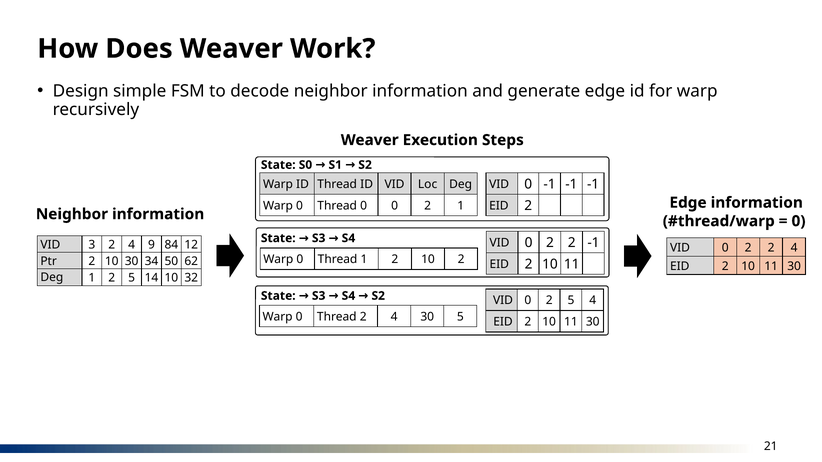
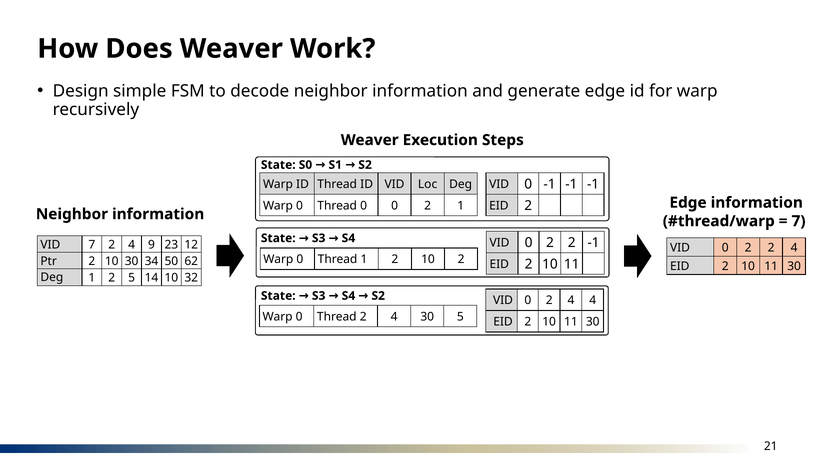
0 at (799, 221): 0 -> 7
VID 3: 3 -> 7
84: 84 -> 23
0 2 5: 5 -> 4
